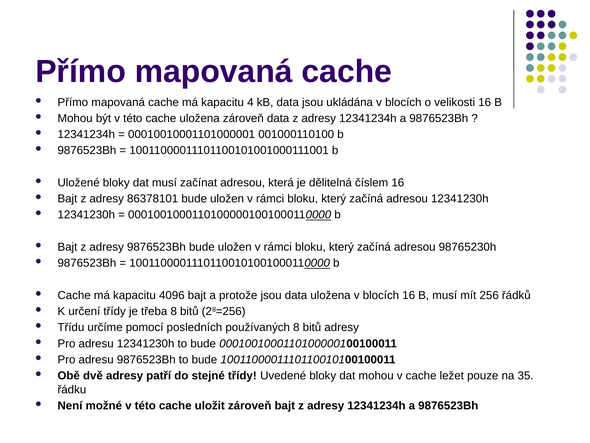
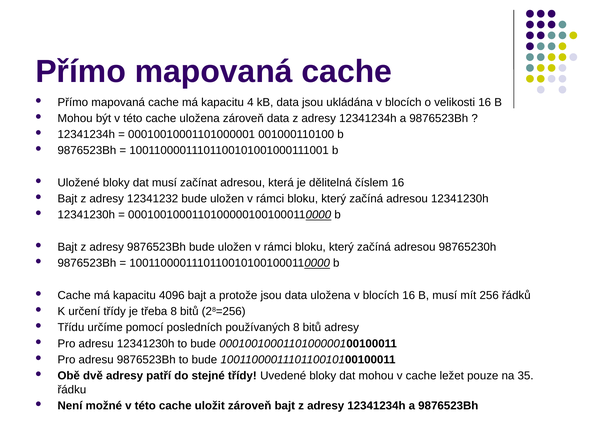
86378101: 86378101 -> 12341232
